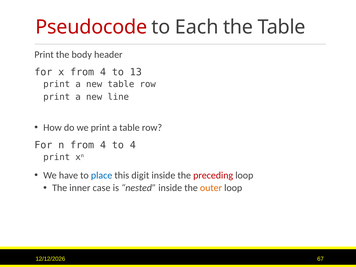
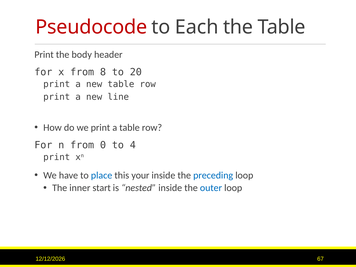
x from 4: 4 -> 8
13: 13 -> 20
n from 4: 4 -> 0
digit: digit -> your
preceding colour: red -> blue
case: case -> start
outer colour: orange -> blue
